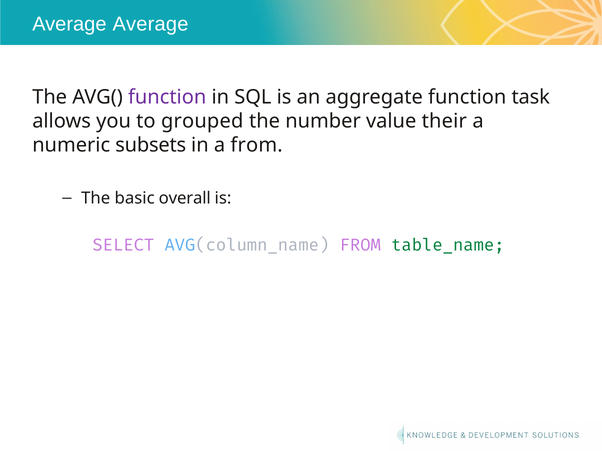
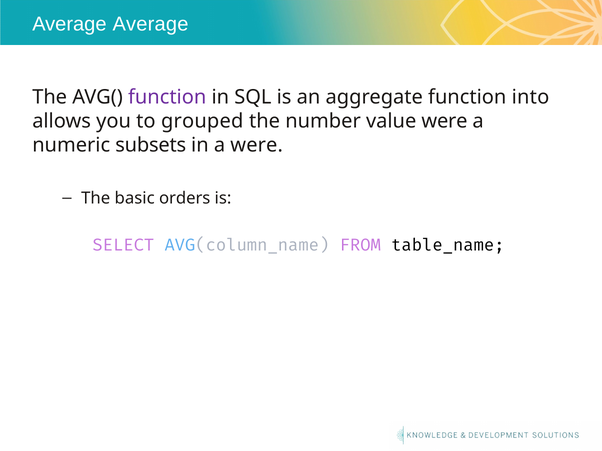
task: task -> into
value their: their -> were
a from: from -> were
overall: overall -> orders
table_name colour: green -> black
